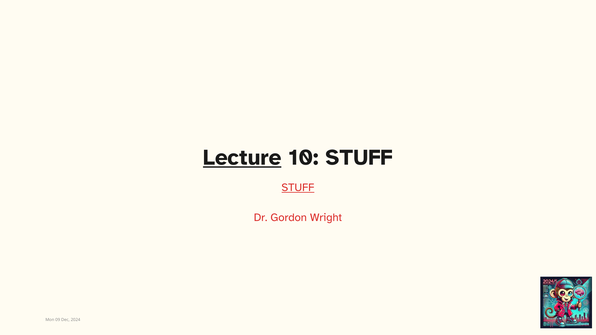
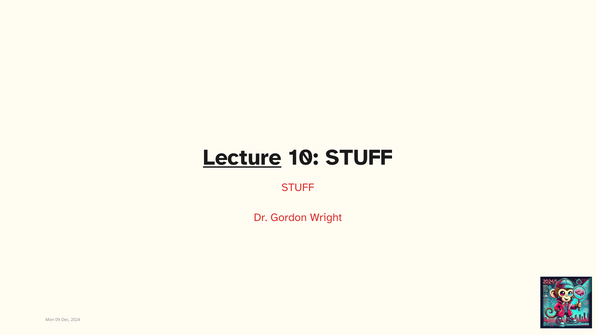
STUFF at (298, 188) underline: present -> none
